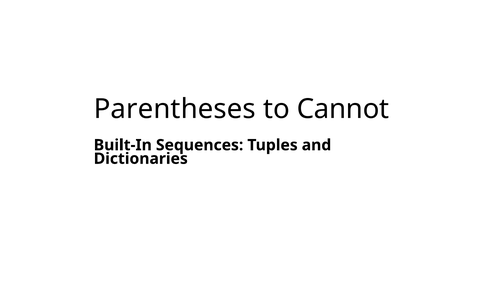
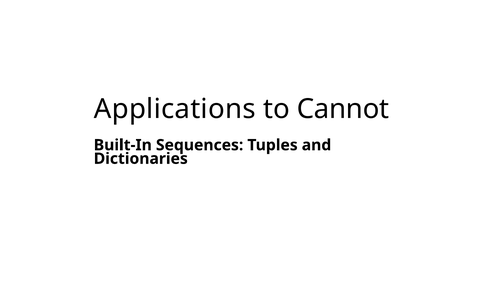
Parentheses: Parentheses -> Applications
